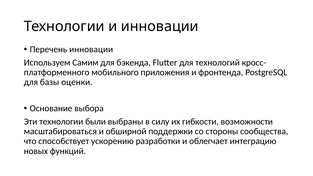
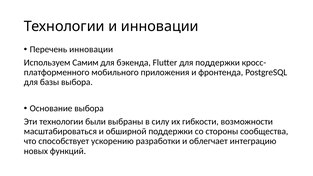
для технологий: технологий -> поддержки
базы оценки: оценки -> выбора
